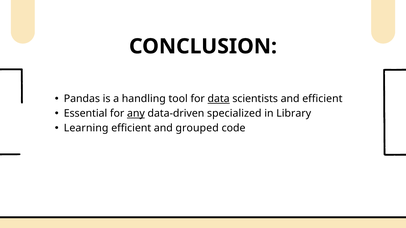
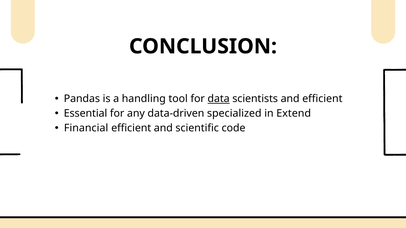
any underline: present -> none
Library: Library -> Extend
Learning: Learning -> Financial
grouped: grouped -> scientific
